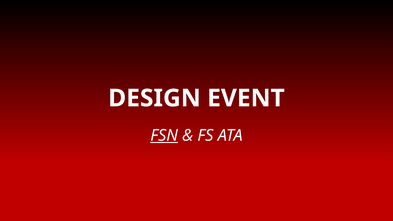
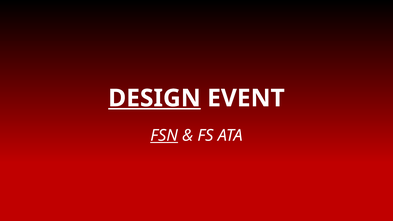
DESIGN underline: none -> present
